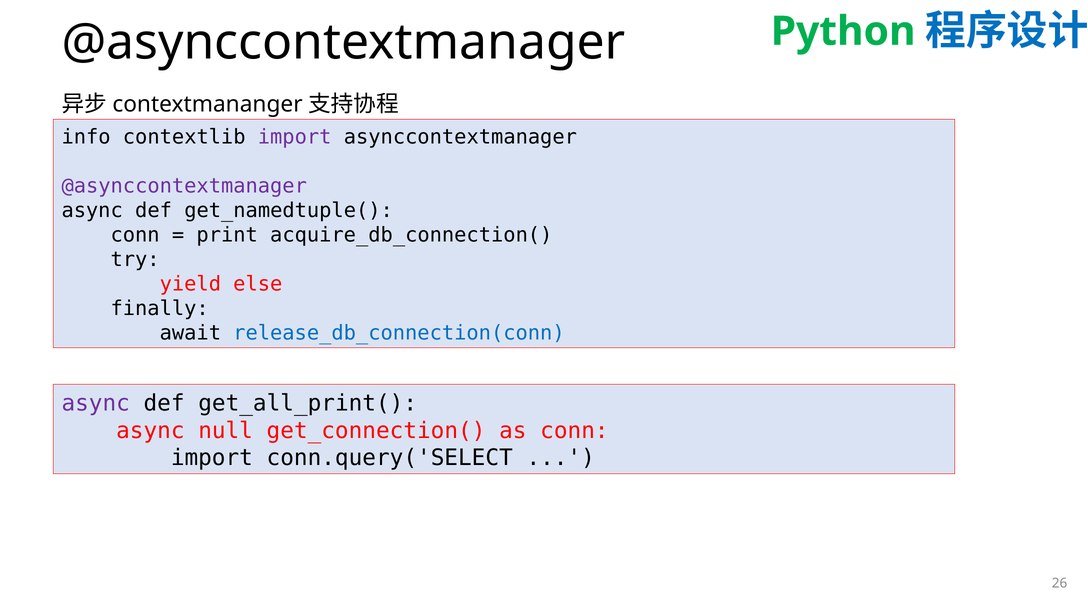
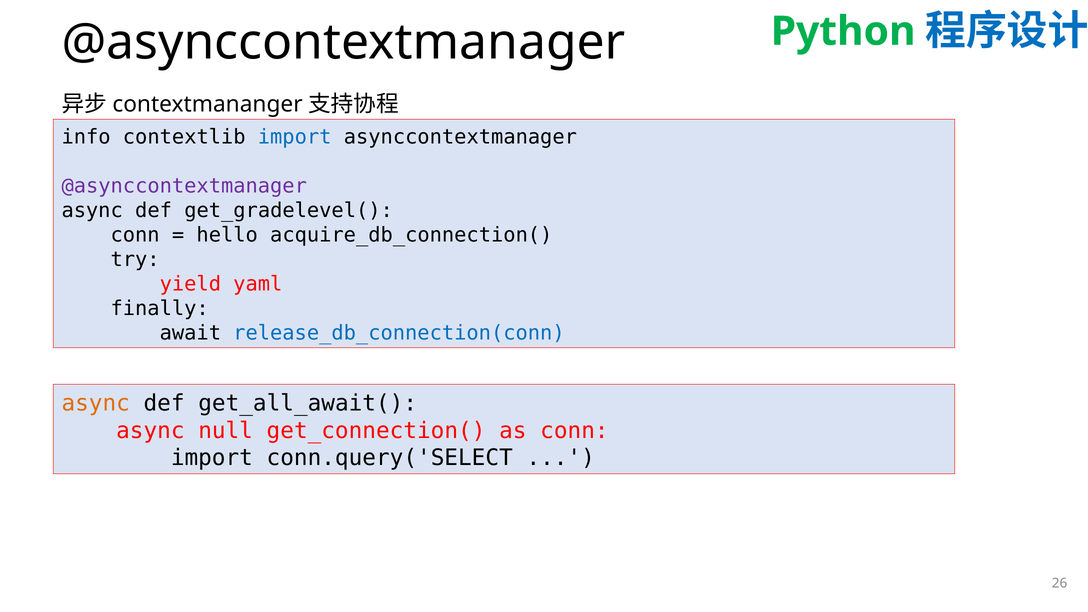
import at (295, 137) colour: purple -> blue
get_namedtuple(: get_namedtuple( -> get_gradelevel(
print: print -> hello
else: else -> yaml
async at (96, 403) colour: purple -> orange
get_all_print(: get_all_print( -> get_all_await(
